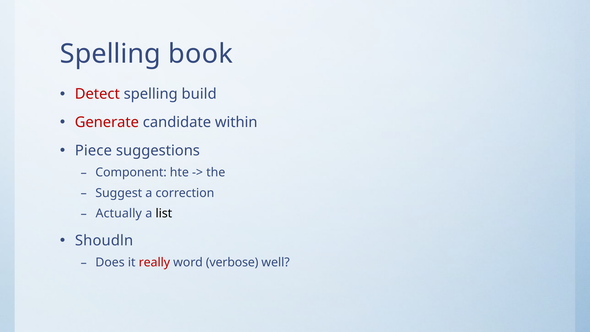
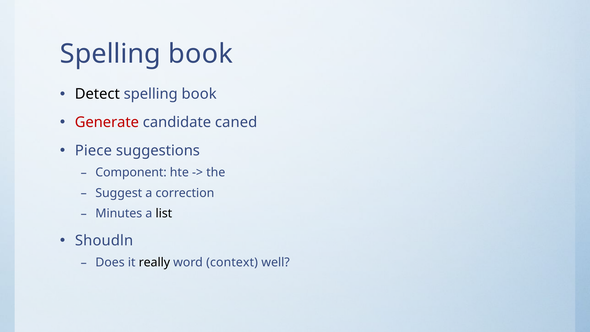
Detect colour: red -> black
build at (199, 94): build -> book
within: within -> caned
Actually: Actually -> Minutes
really colour: red -> black
verbose: verbose -> context
